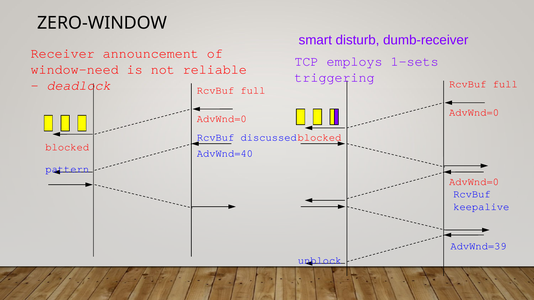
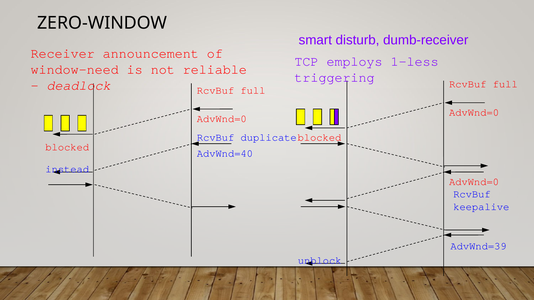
1-sets: 1-sets -> 1-less
discussed: discussed -> duplicate
pattern: pattern -> instead
